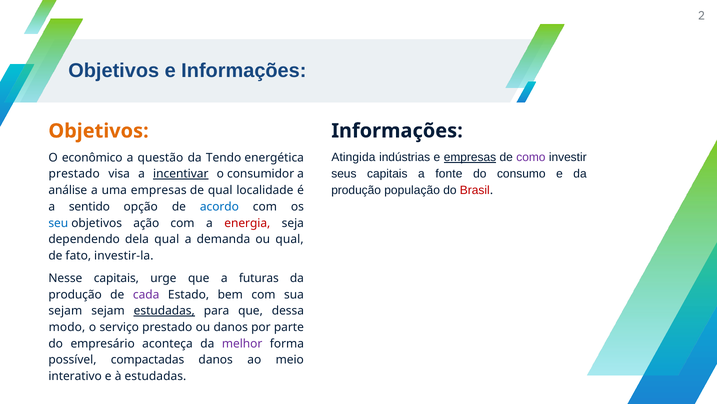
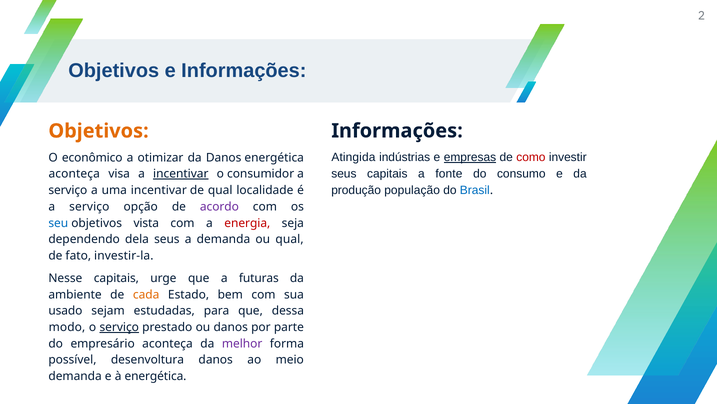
como colour: purple -> red
questão: questão -> otimizar
da Tendo: Tendo -> Danos
prestado at (74, 174): prestado -> aconteça
Brasil colour: red -> blue
análise at (68, 190): análise -> serviço
uma empresas: empresas -> incentivar
sentido at (89, 206): sentido -> serviço
acordo colour: blue -> purple
ação: ação -> vista
dela qual: qual -> seus
produção at (75, 294): produção -> ambiente
cada colour: purple -> orange
sejam at (65, 310): sejam -> usado
estudadas at (164, 310) underline: present -> none
serviço at (119, 327) underline: none -> present
compactadas: compactadas -> desenvoltura
interativo at (75, 376): interativo -> demanda
à estudadas: estudadas -> energética
